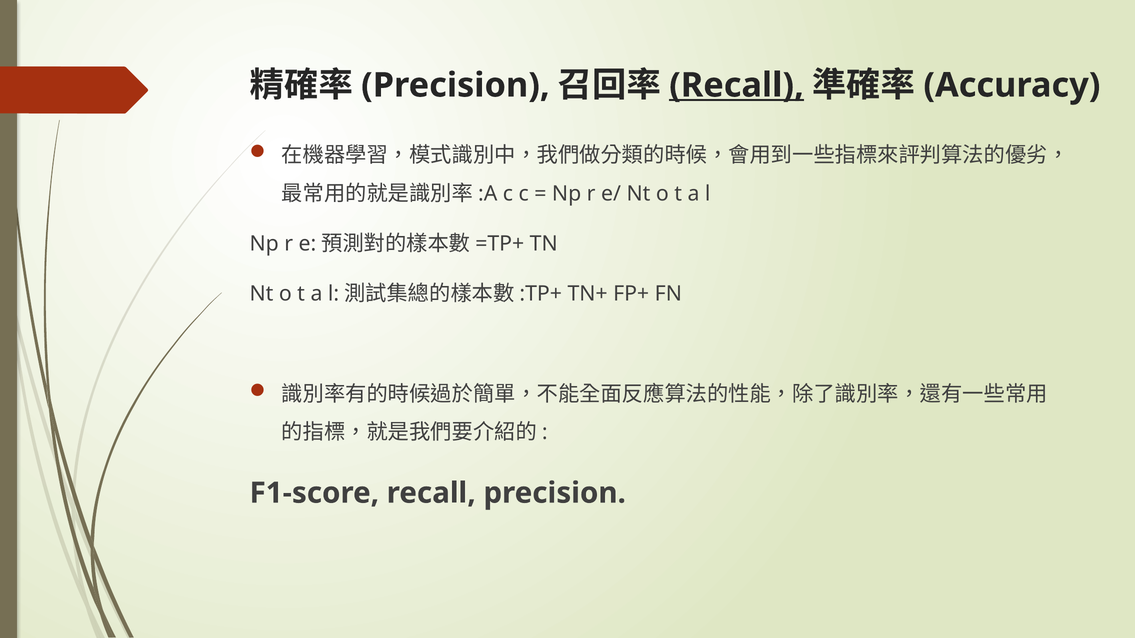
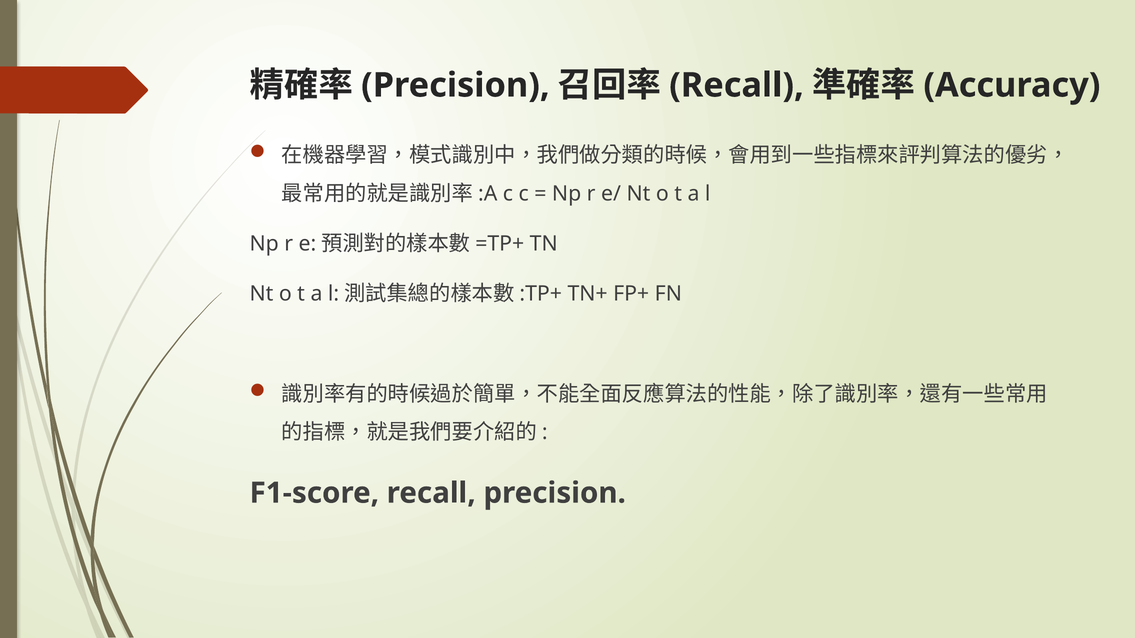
Recall at (736, 85) underline: present -> none
